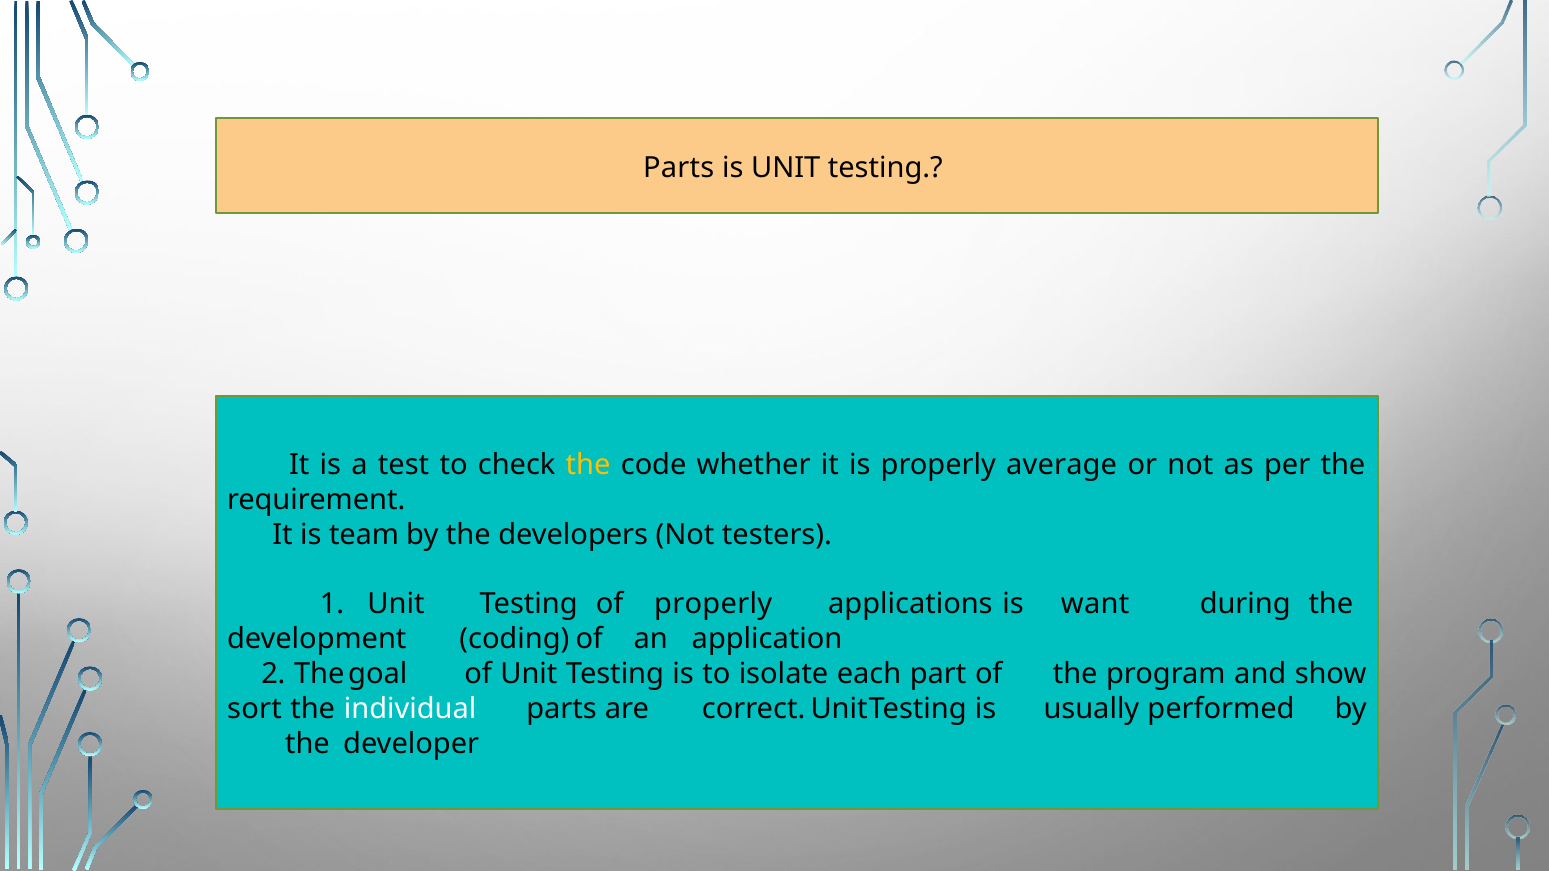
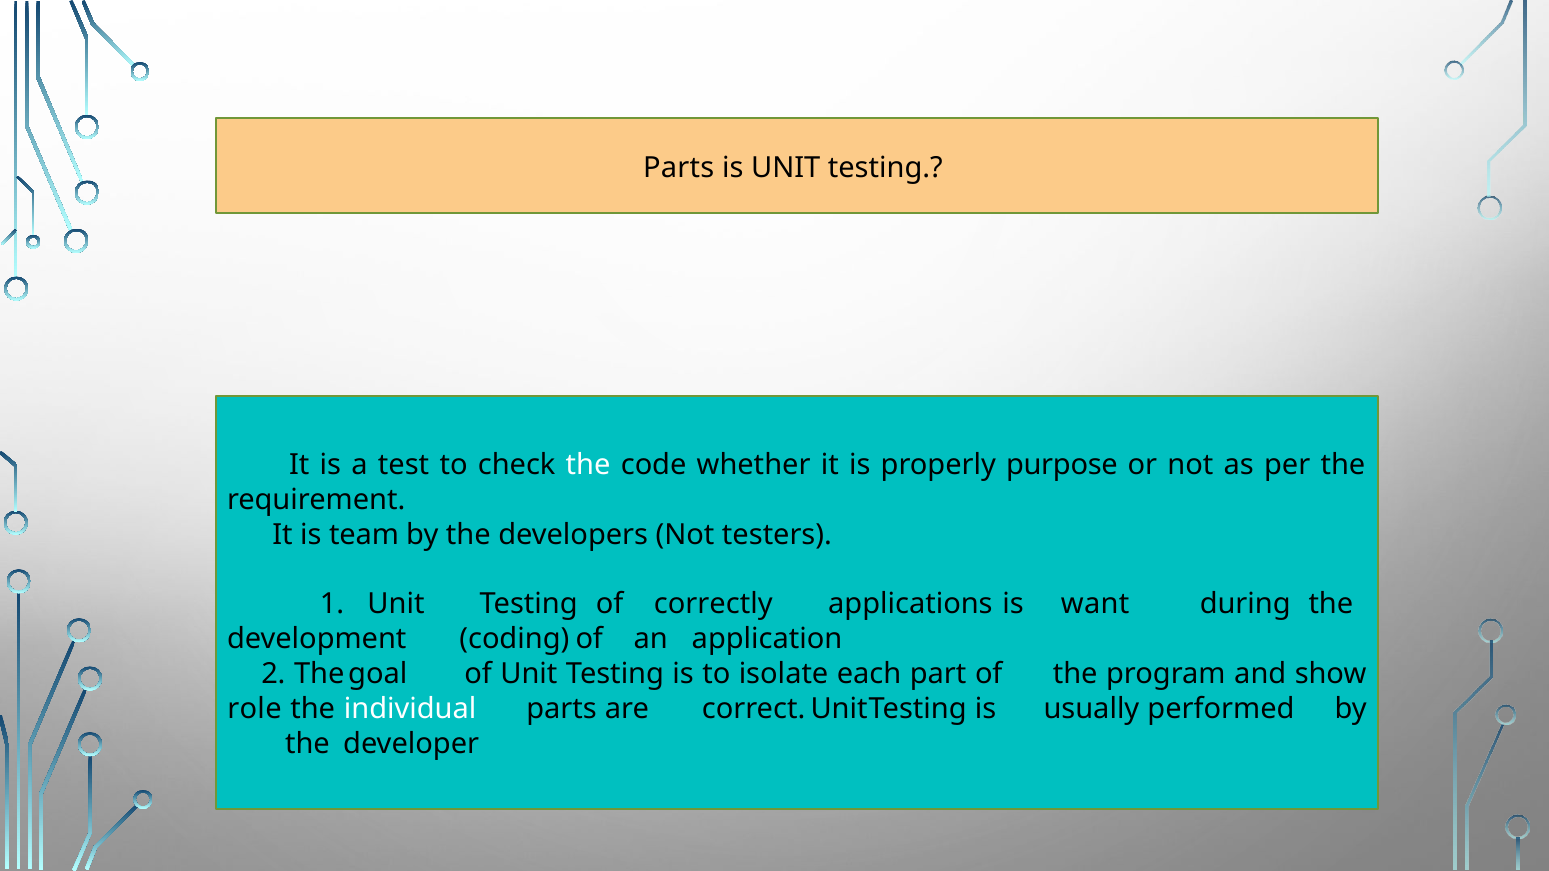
the at (588, 465) colour: yellow -> white
average: average -> purpose
of properly: properly -> correctly
sort: sort -> role
